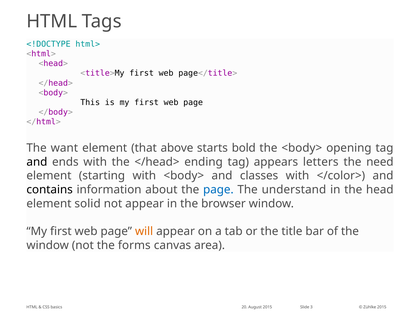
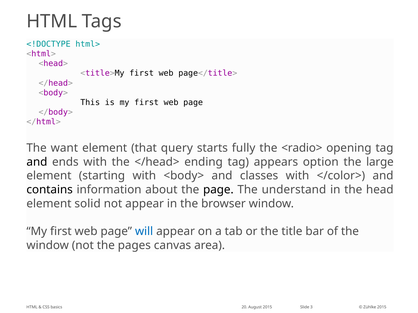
above: above -> query
bold: bold -> fully
the <body>: <body> -> <radio>
letters: letters -> option
need: need -> large
page at (218, 190) colour: blue -> black
will colour: orange -> blue
forms: forms -> pages
